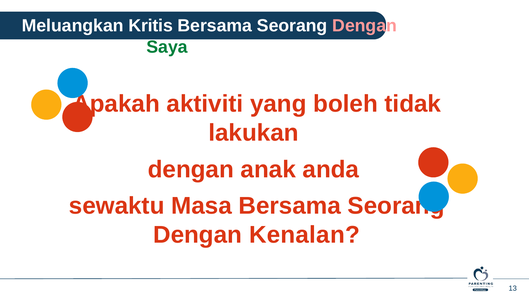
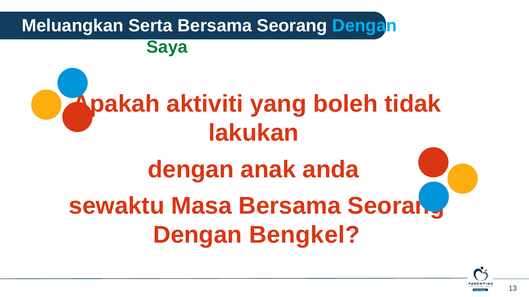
Kritis: Kritis -> Serta
Dengan at (365, 26) colour: pink -> light blue
Kenalan: Kenalan -> Bengkel
